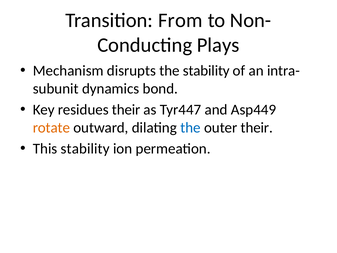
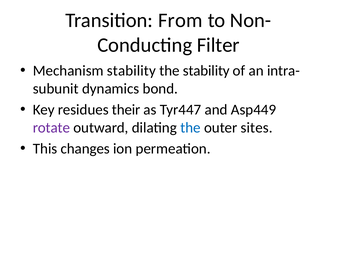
Plays: Plays -> Filter
Mechanism disrupts: disrupts -> stability
rotate colour: orange -> purple
outer their: their -> sites
This stability: stability -> changes
